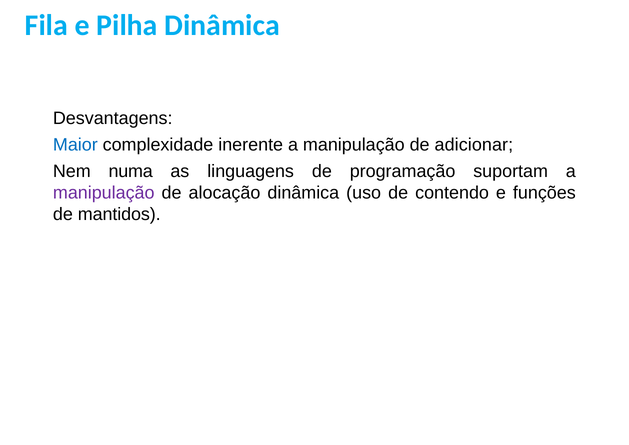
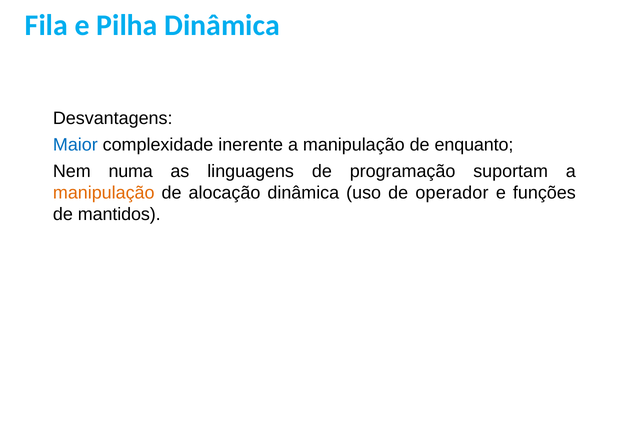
adicionar: adicionar -> enquanto
manipulação at (104, 193) colour: purple -> orange
contendo: contendo -> operador
